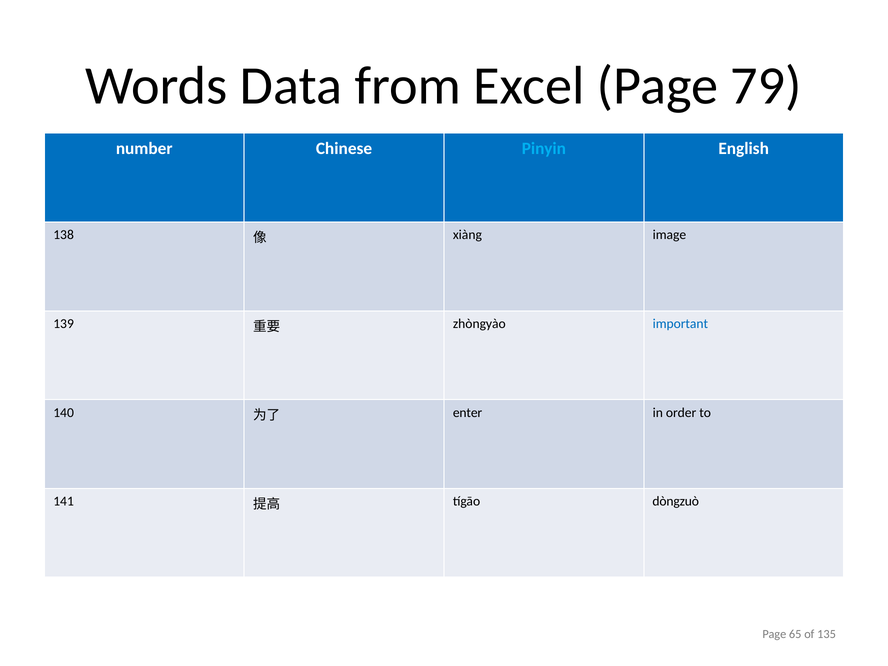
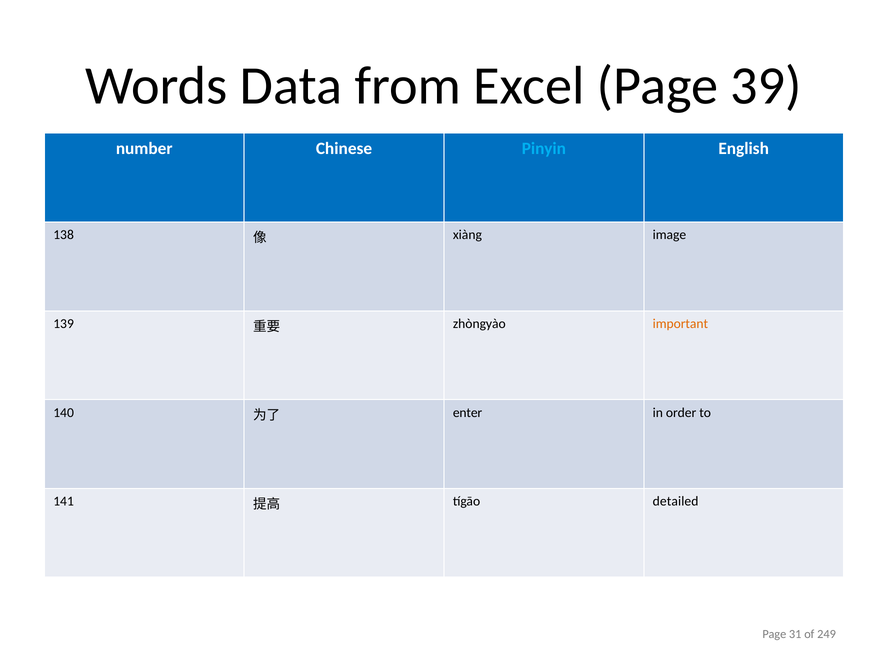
79: 79 -> 39
important colour: blue -> orange
dòngzuò: dòngzuò -> detailed
65: 65 -> 31
135: 135 -> 249
